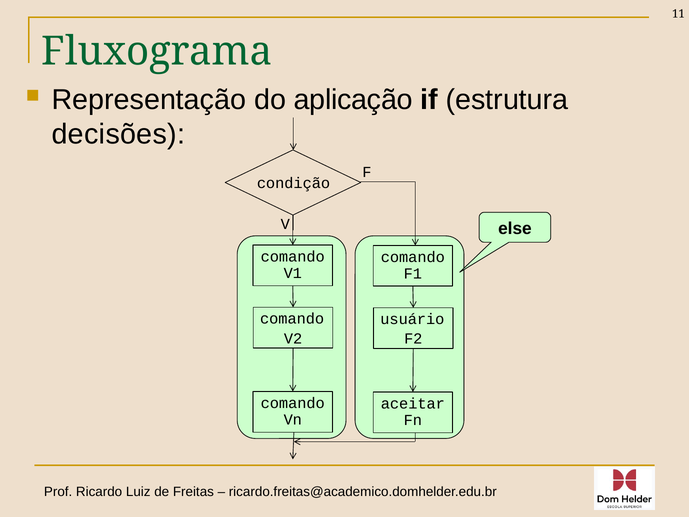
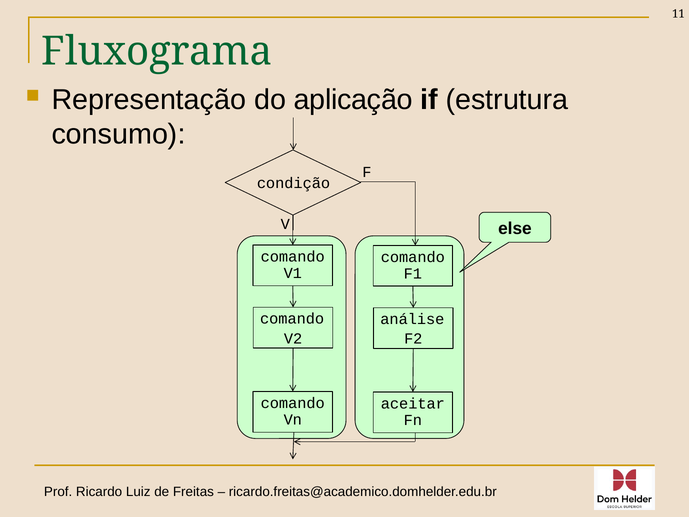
decisões: decisões -> consumo
usuário: usuário -> análise
